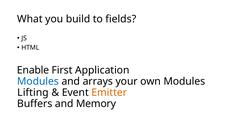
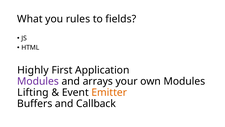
build: build -> rules
Enable: Enable -> Highly
Modules at (38, 81) colour: blue -> purple
Memory: Memory -> Callback
